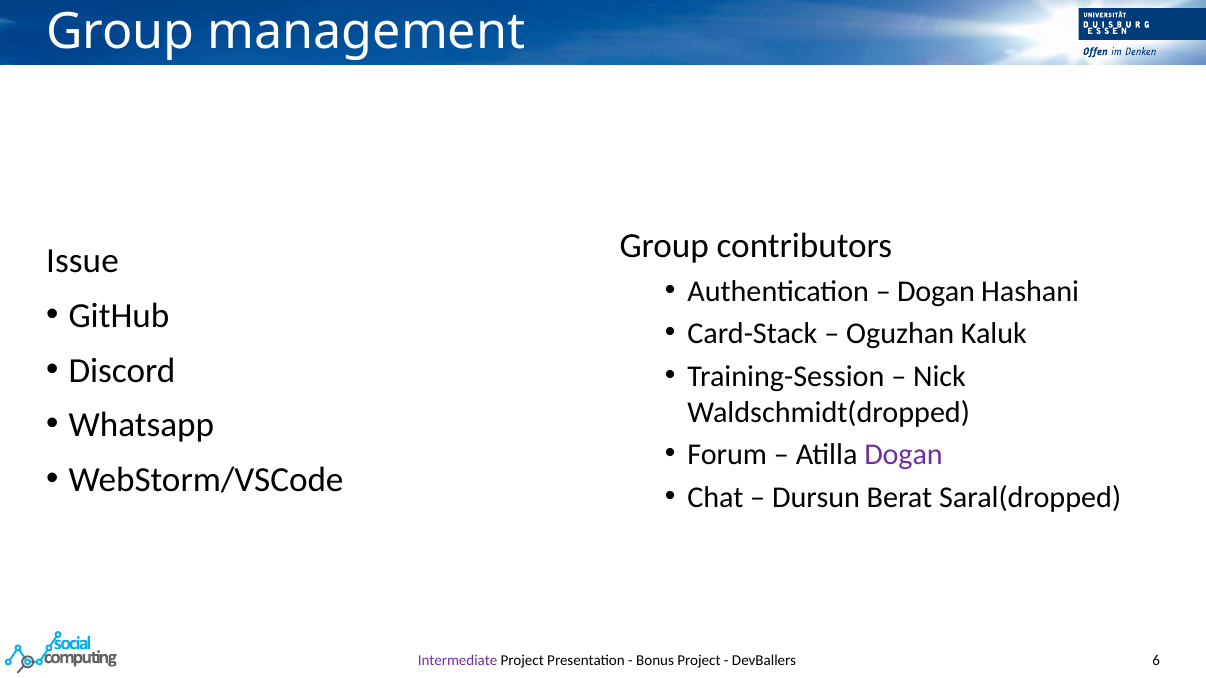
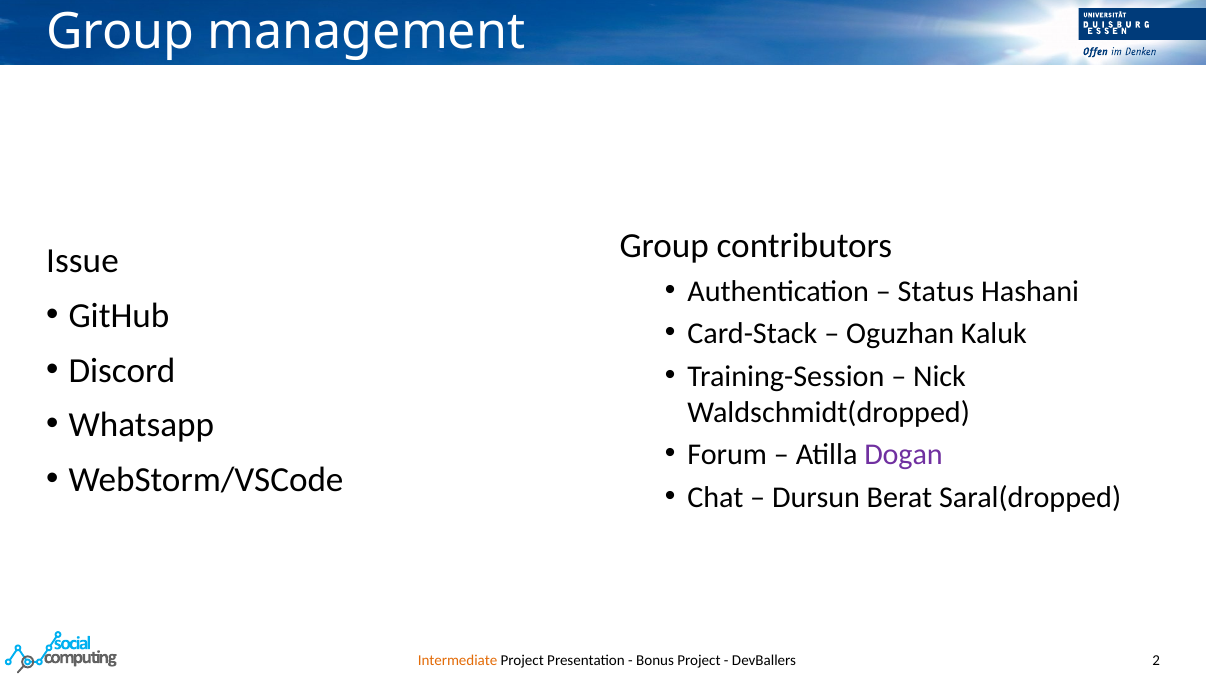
Dogan at (936, 291): Dogan -> Status
Intermediate colour: purple -> orange
6: 6 -> 2
